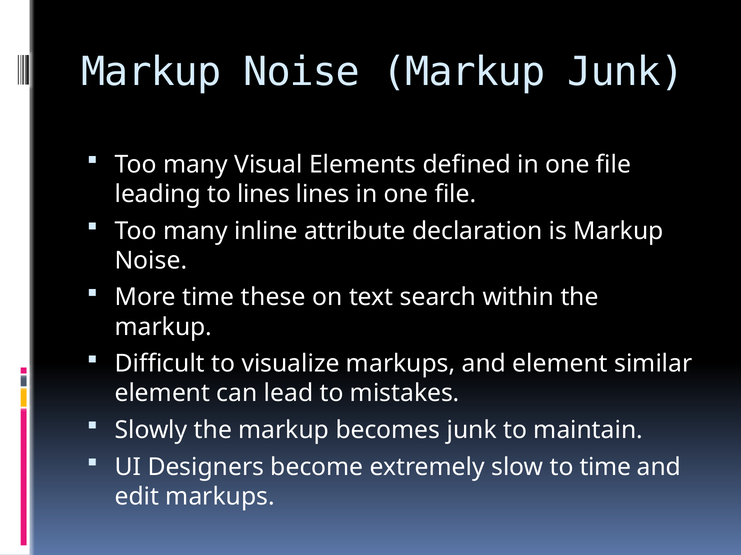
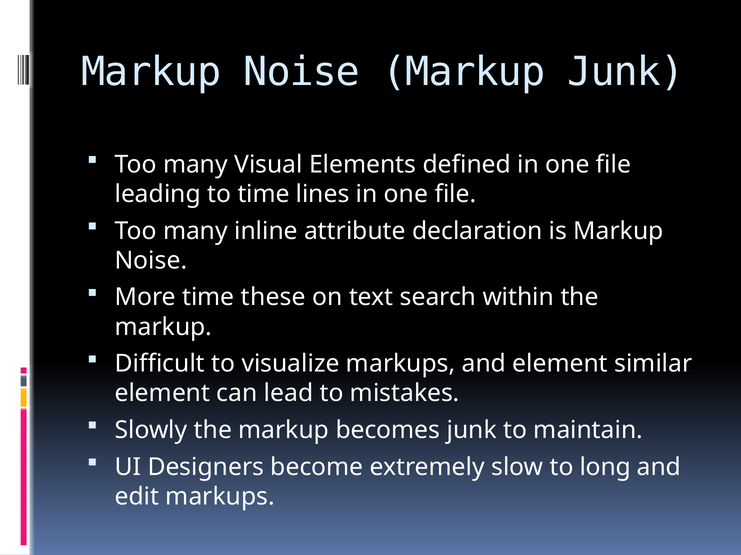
to lines: lines -> time
to time: time -> long
